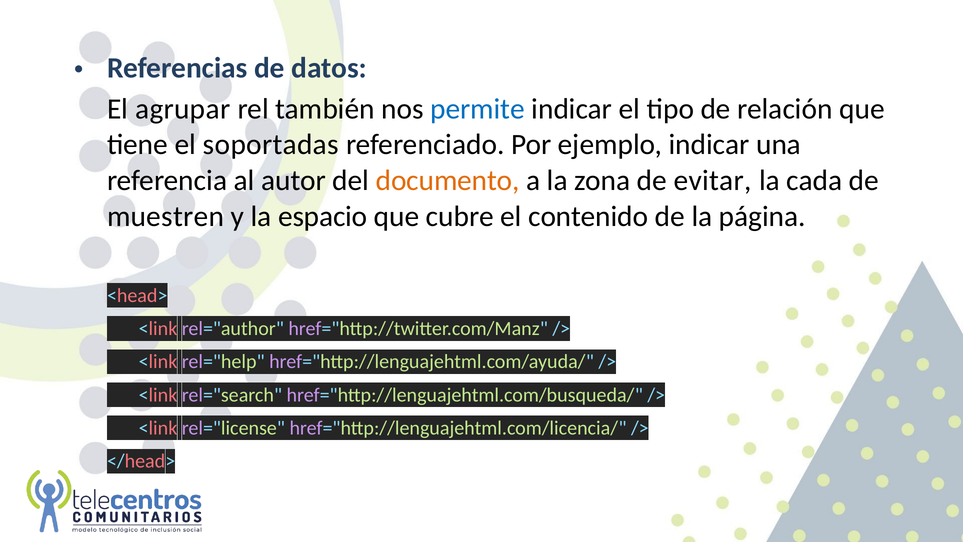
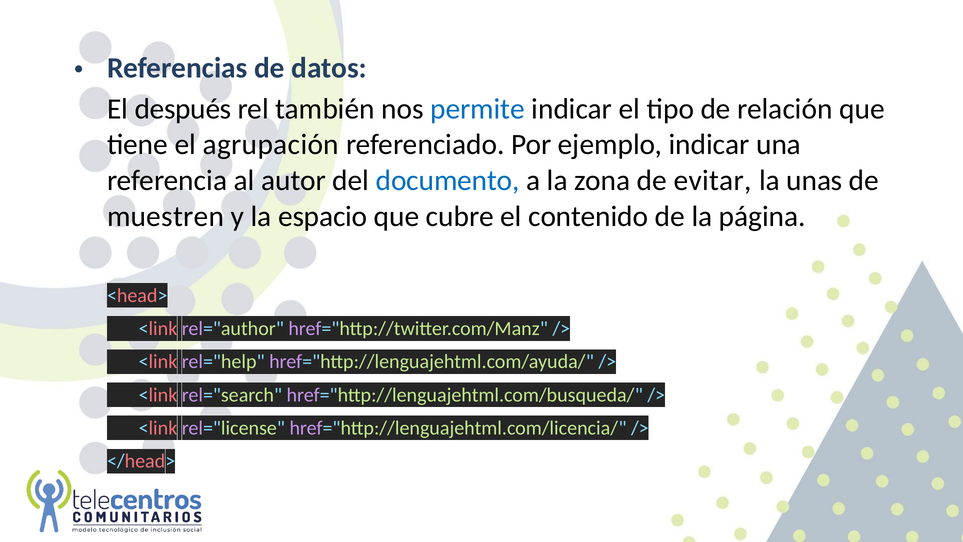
agrupar: agrupar -> después
soportadas: soportadas -> agrupación
documento colour: orange -> blue
cada: cada -> unas
